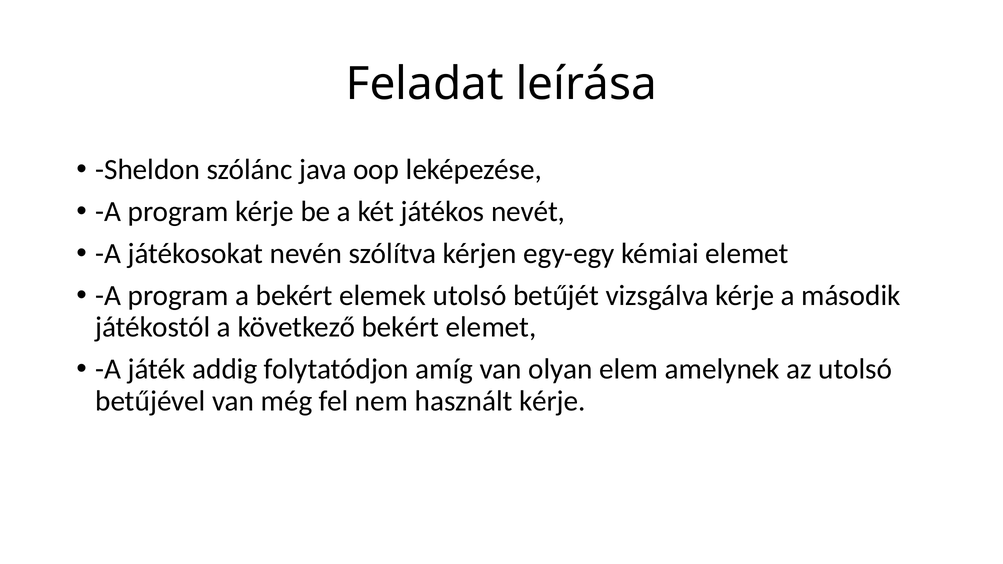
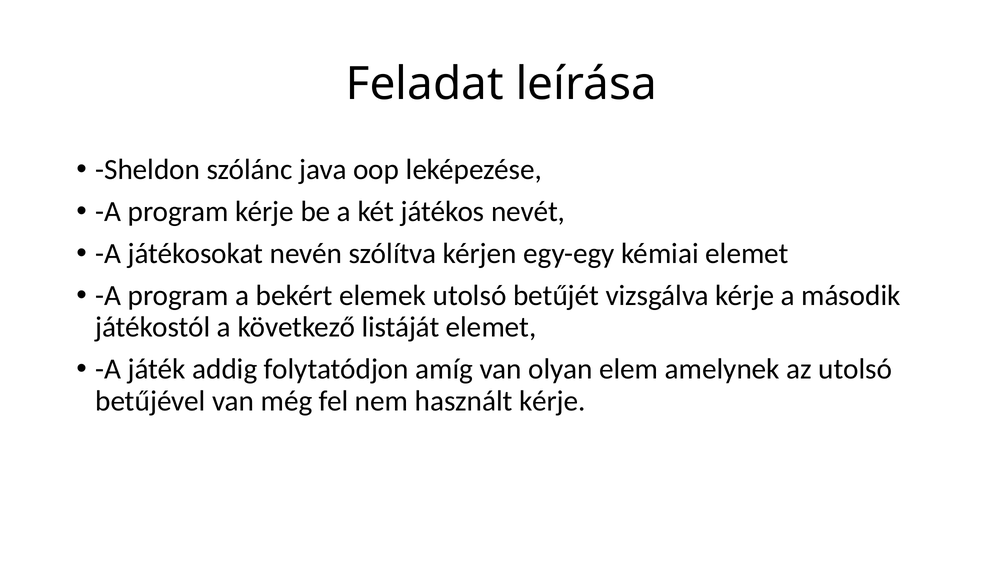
következő bekért: bekért -> listáját
